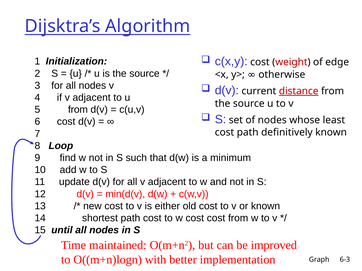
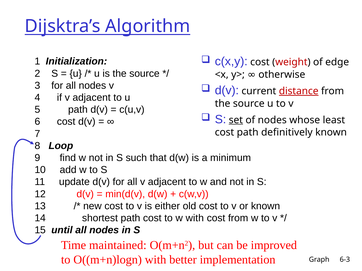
5 from: from -> path
set underline: none -> present
w cost: cost -> with
